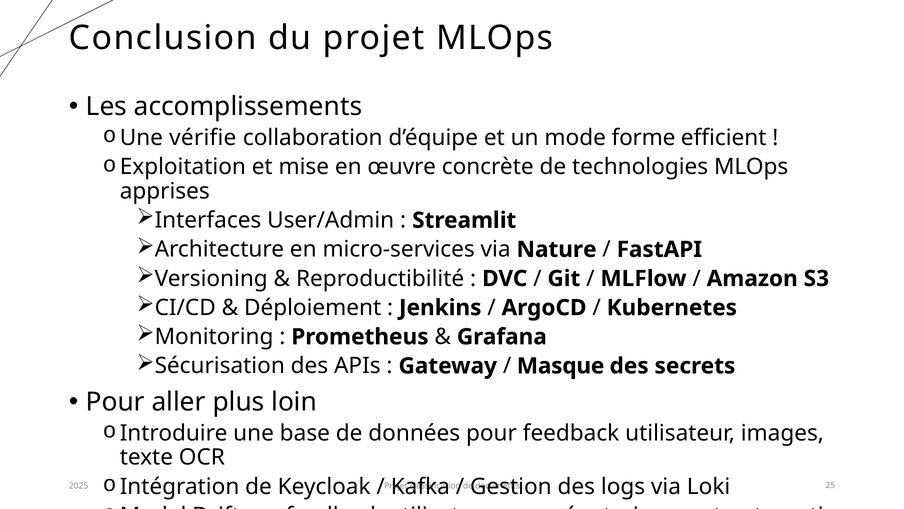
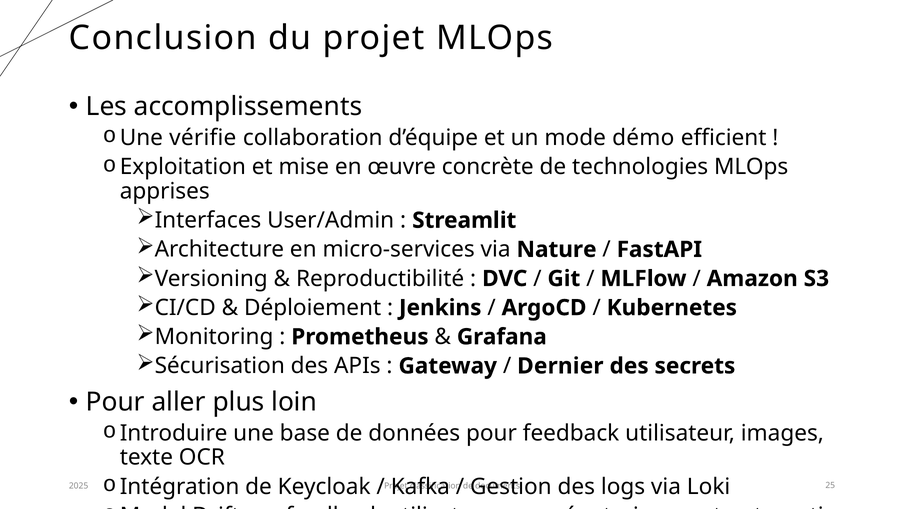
forme: forme -> démo
Masque: Masque -> Dernier
